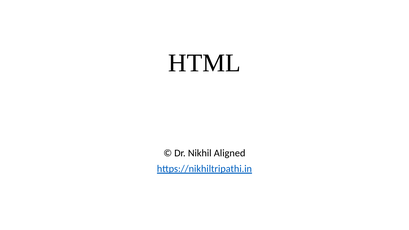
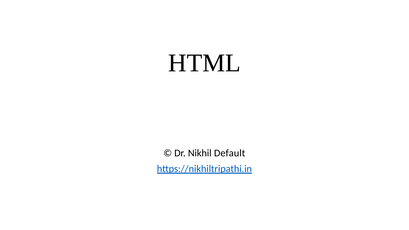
Aligned: Aligned -> Default
